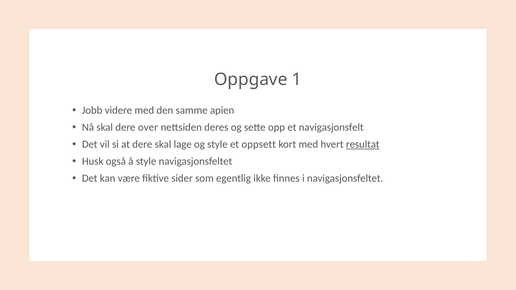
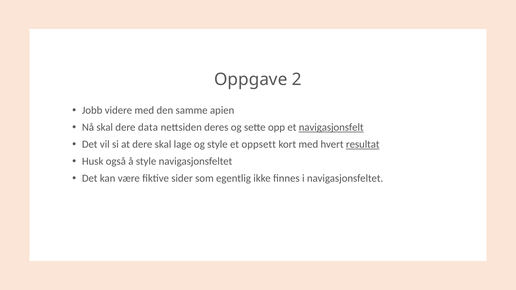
1: 1 -> 2
over: over -> data
navigasjonsfelt underline: none -> present
